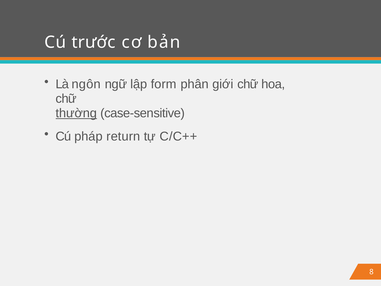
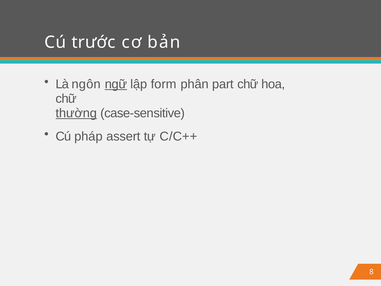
ngữ underline: none -> present
giới: giới -> part
return: return -> assert
